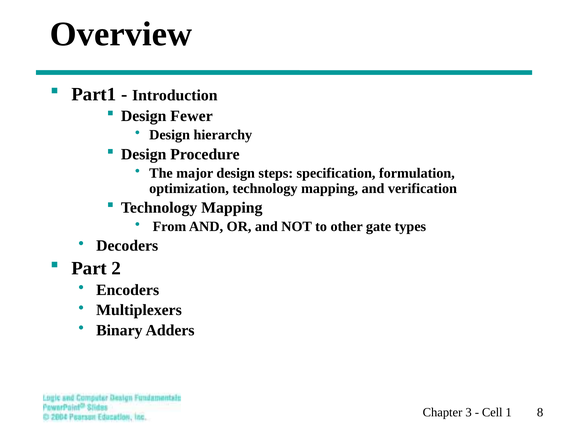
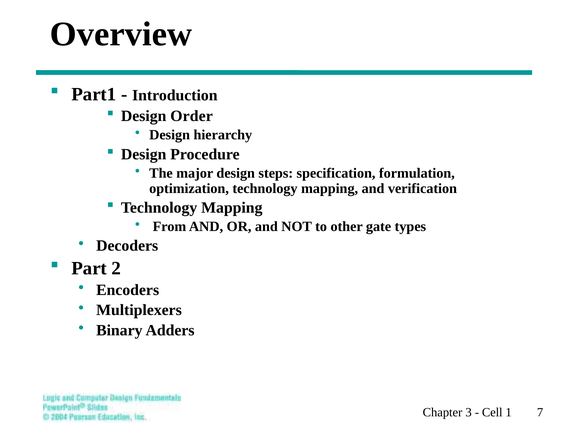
Fewer: Fewer -> Order
8: 8 -> 7
